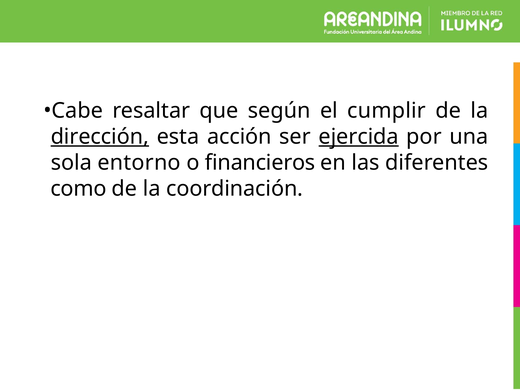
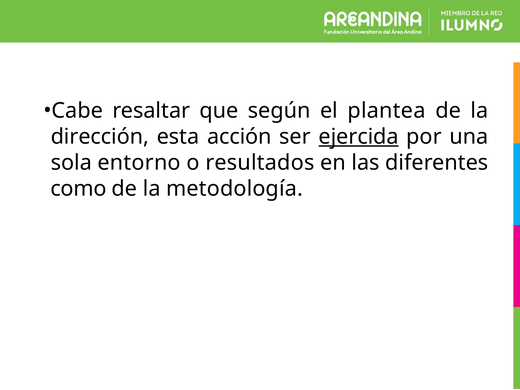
cumplir: cumplir -> plantea
dirección underline: present -> none
financieros: financieros -> resultados
coordinación: coordinación -> metodología
